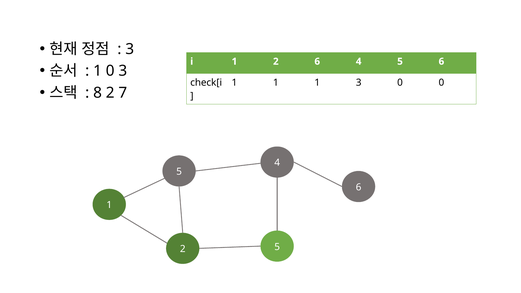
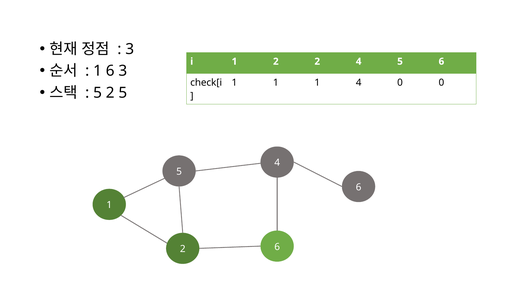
2 6: 6 -> 2
1 0: 0 -> 6
1 3: 3 -> 4
8 at (98, 93): 8 -> 5
2 7: 7 -> 5
2 5: 5 -> 6
